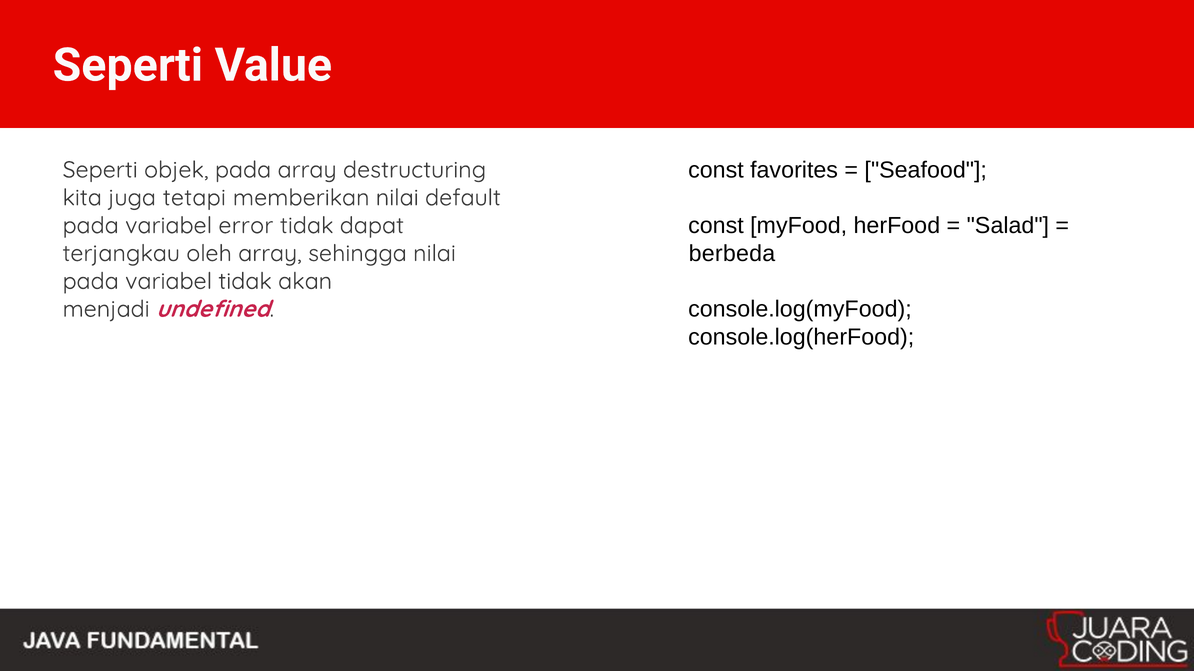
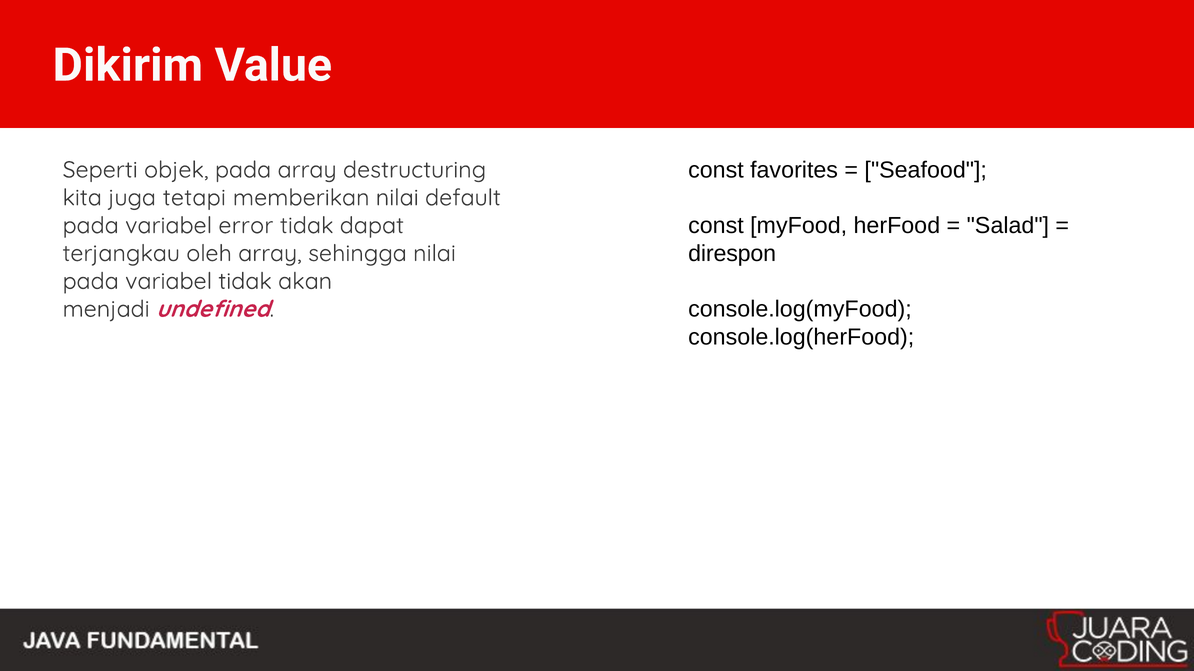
Seperti at (128, 65): Seperti -> Dikirim
berbeda: berbeda -> direspon
